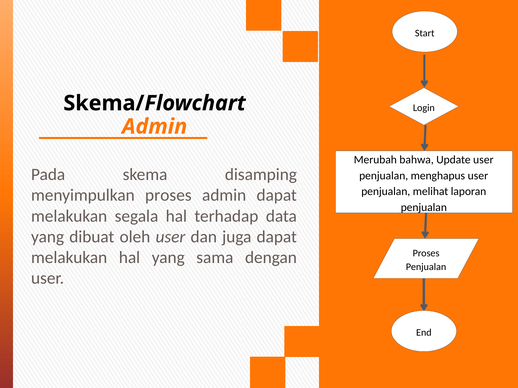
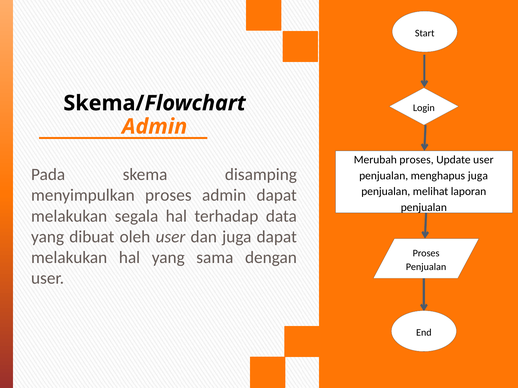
Merubah bahwa: bahwa -> proses
menghapus user: user -> juga
